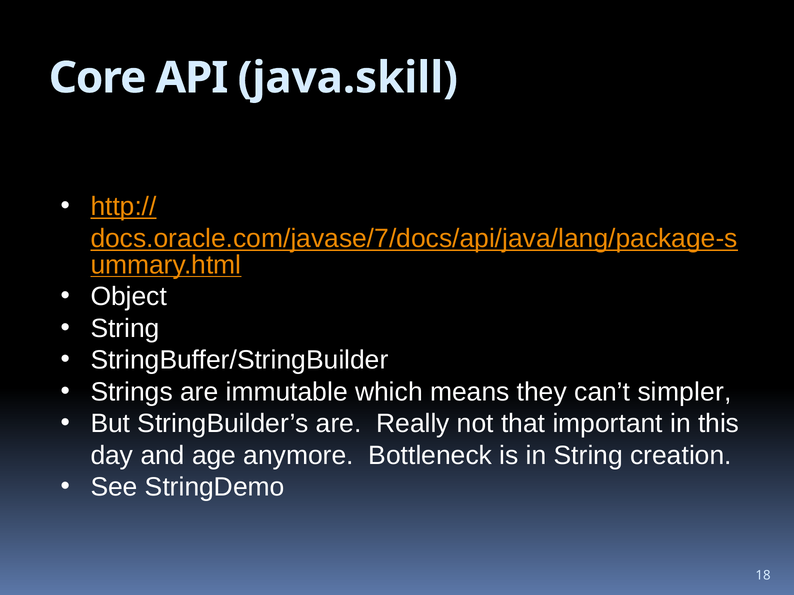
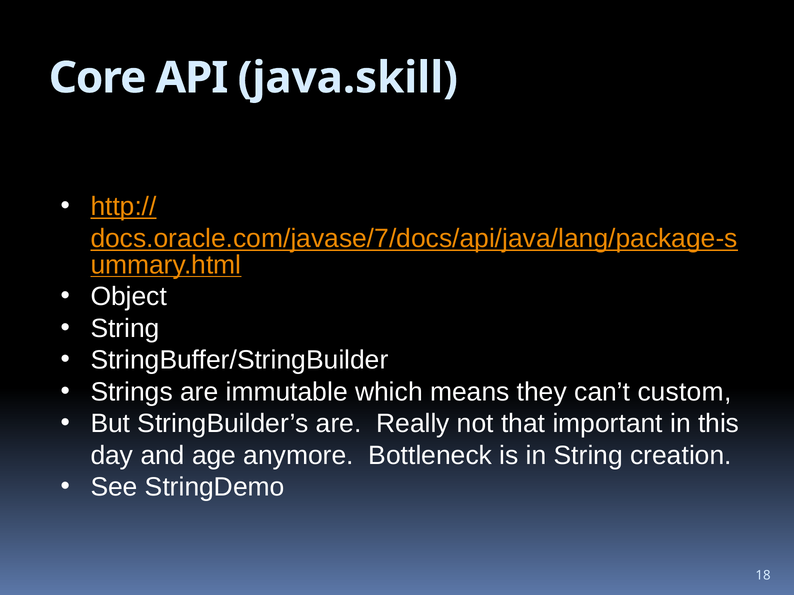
simpler: simpler -> custom
